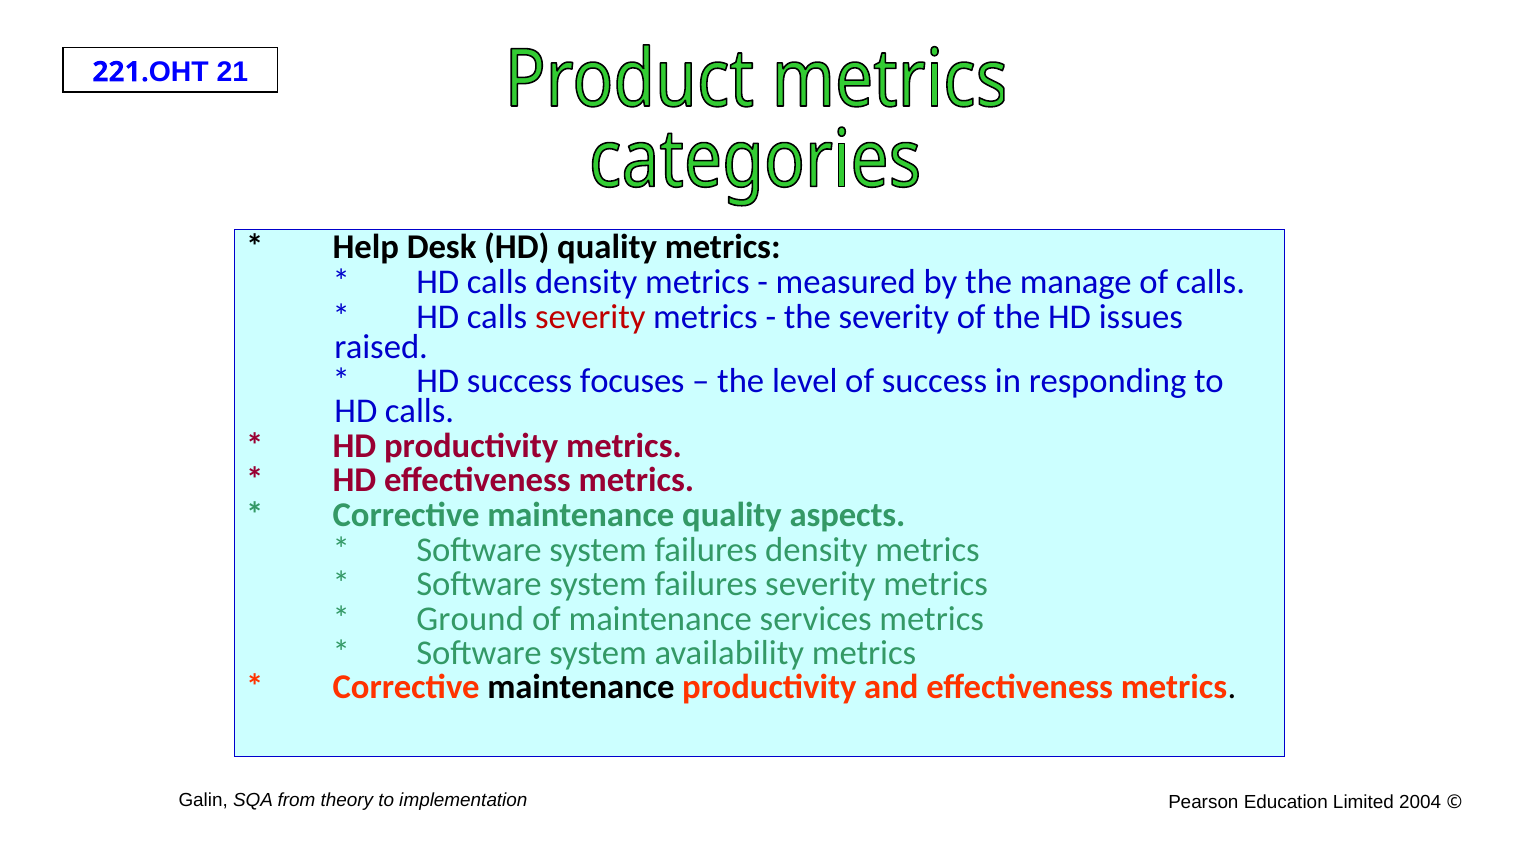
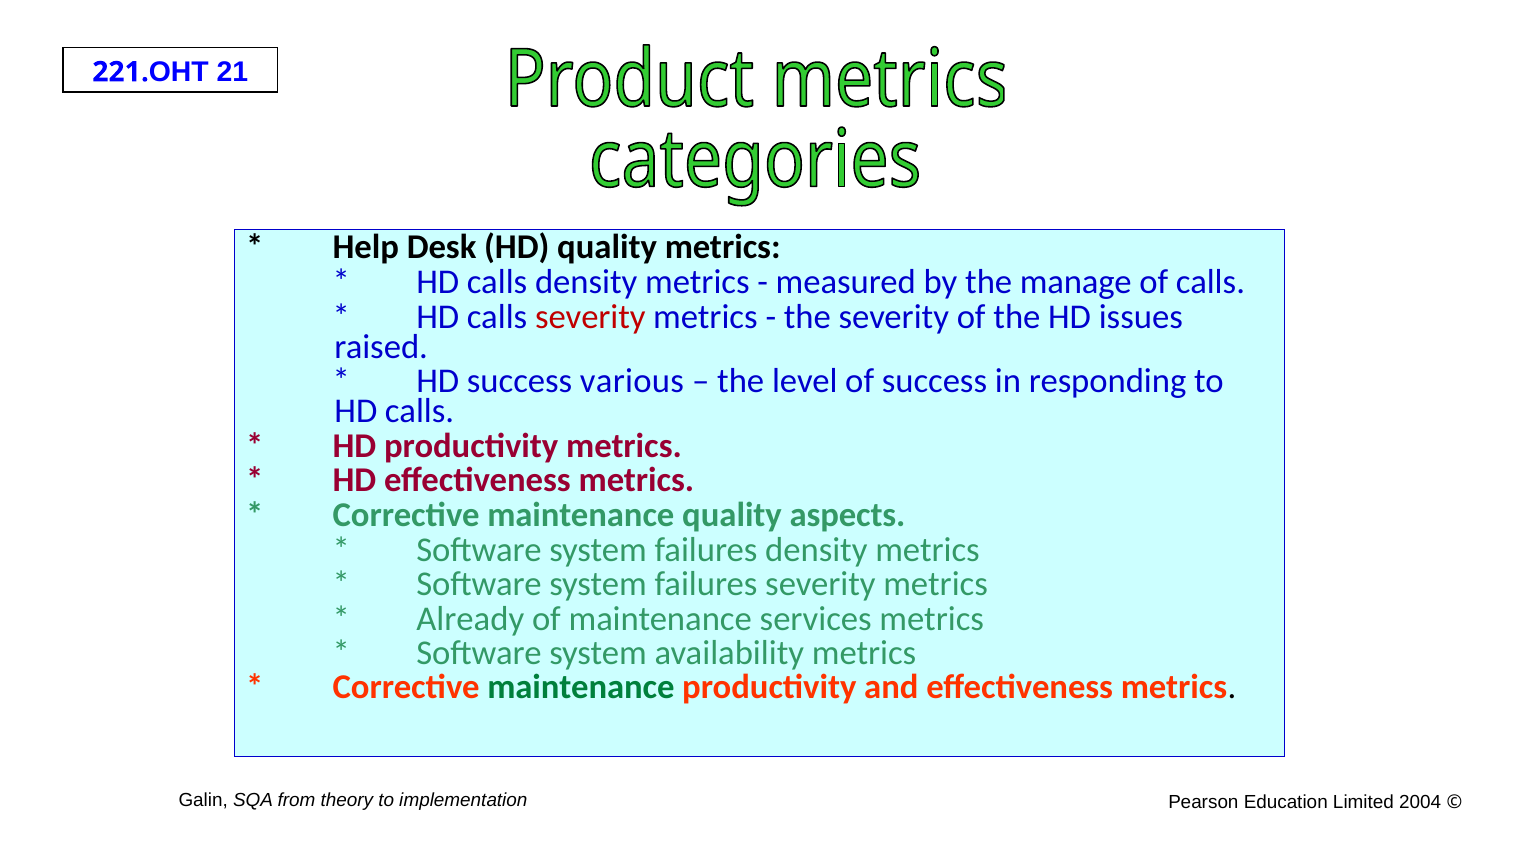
focuses: focuses -> various
Ground: Ground -> Already
maintenance at (581, 686) colour: black -> green
